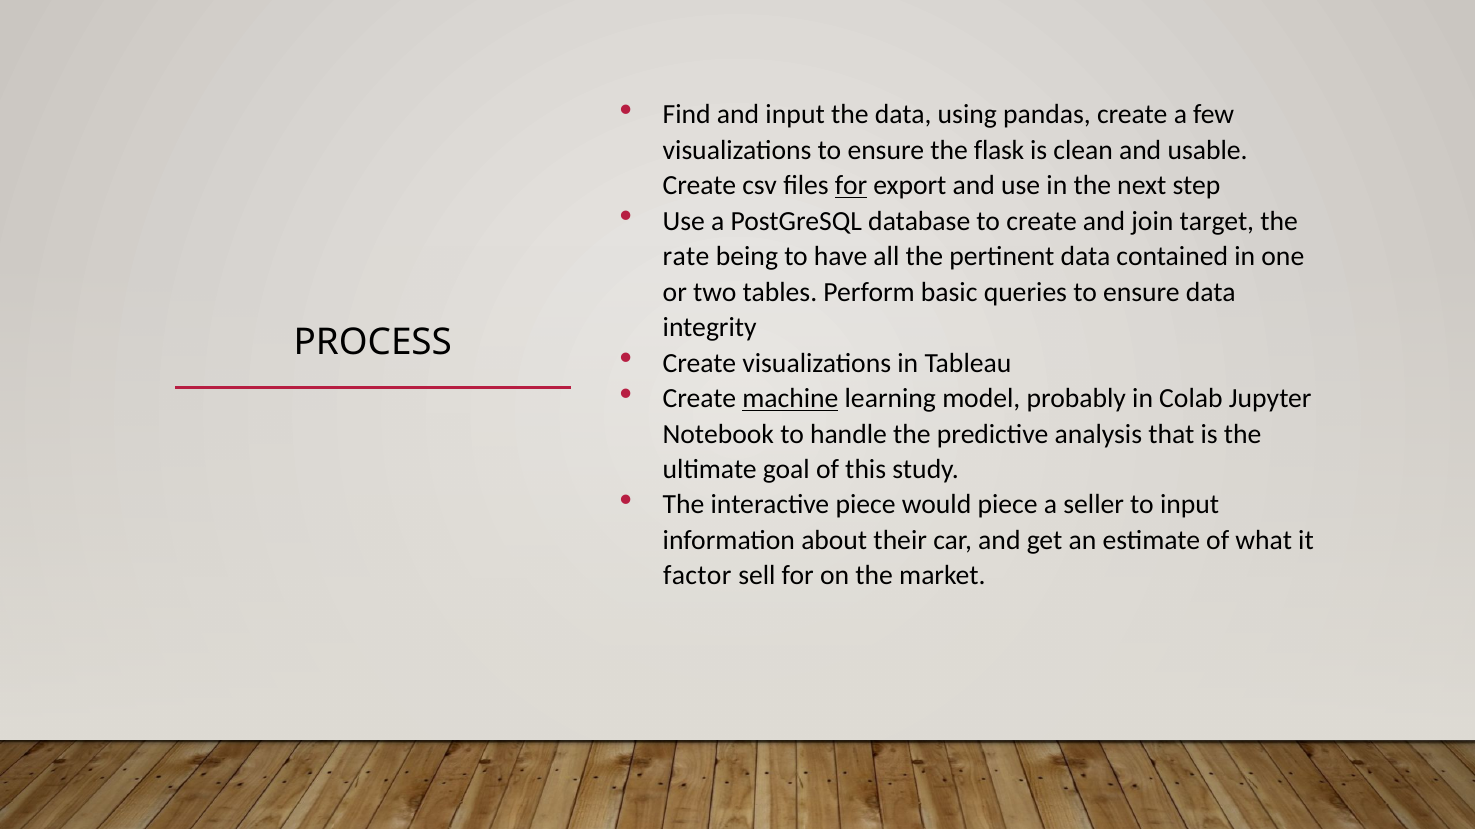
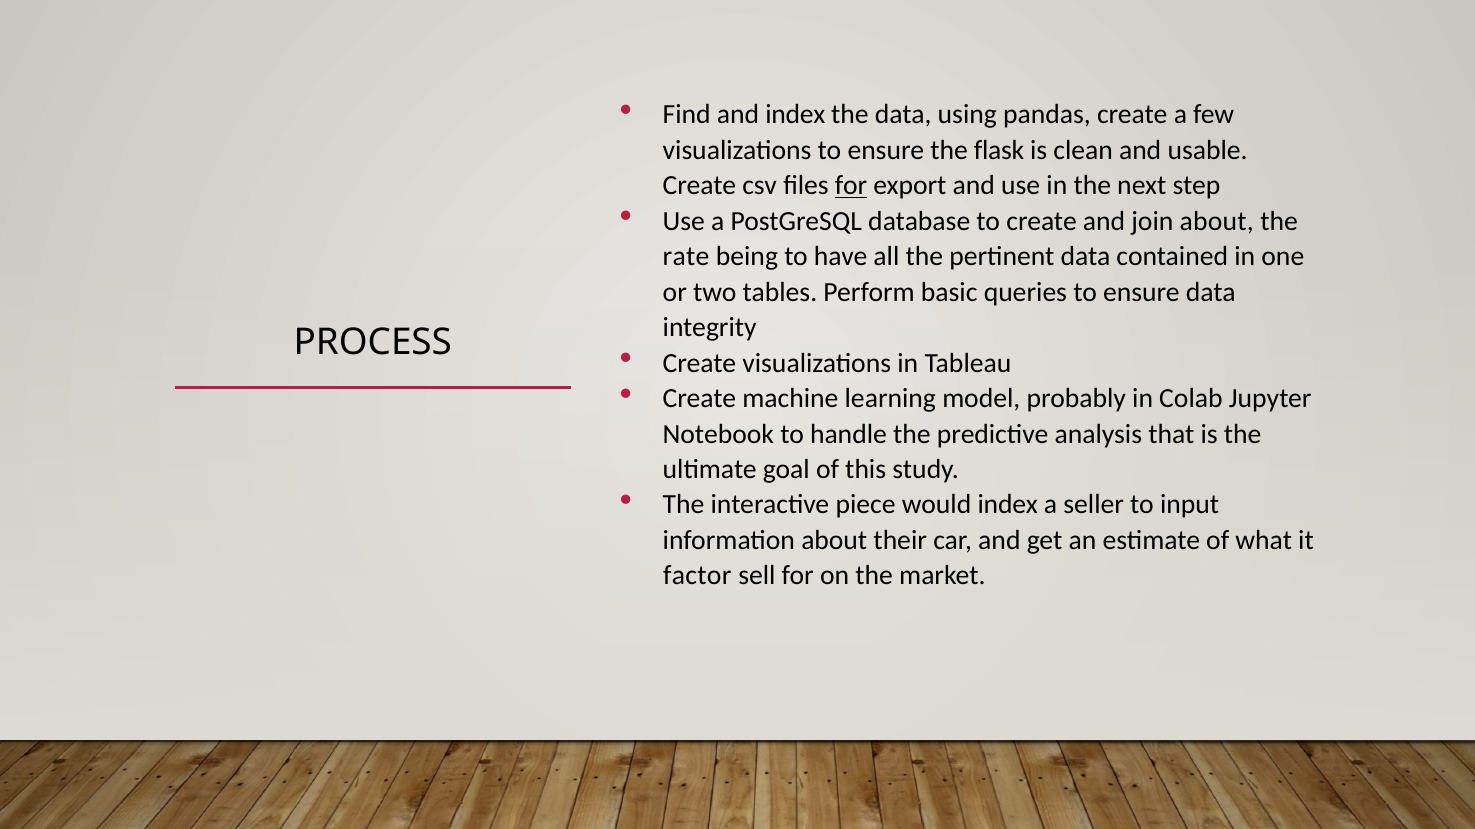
and input: input -> index
join target: target -> about
machine underline: present -> none
would piece: piece -> index
